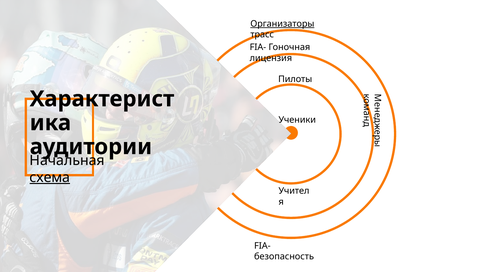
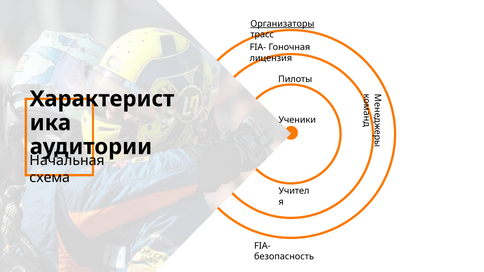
схема underline: present -> none
